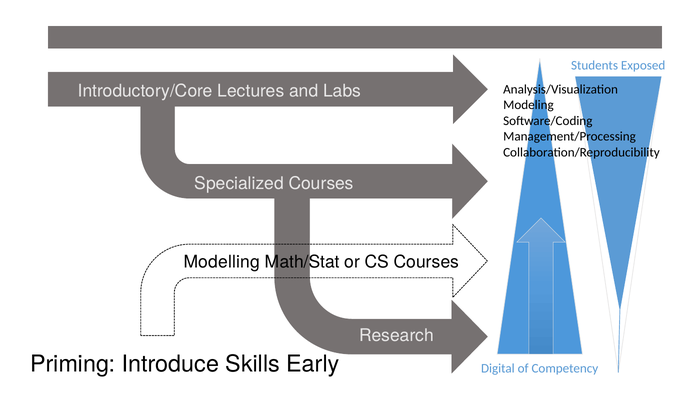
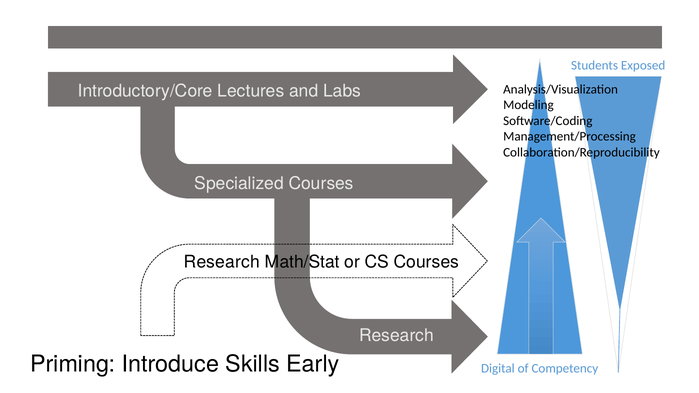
Modelling at (222, 262): Modelling -> Research
